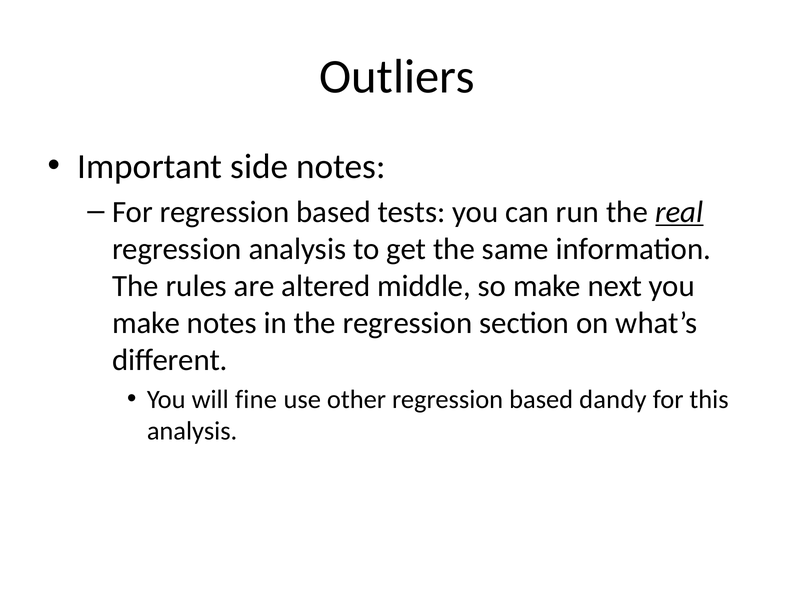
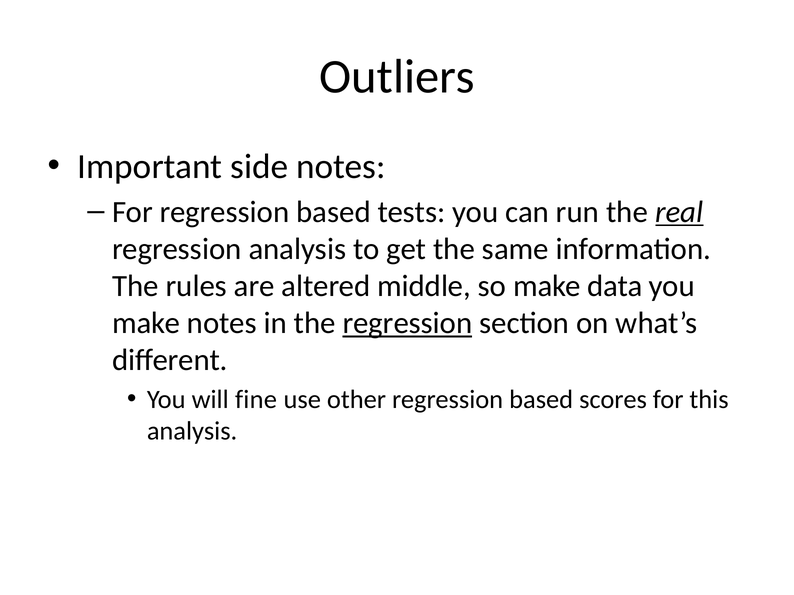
next: next -> data
regression at (407, 323) underline: none -> present
dandy: dandy -> scores
